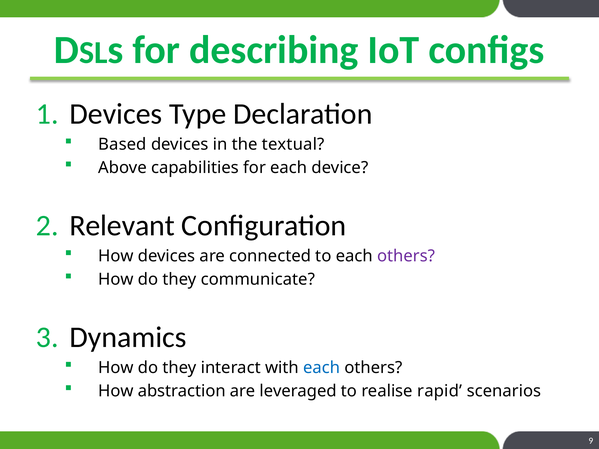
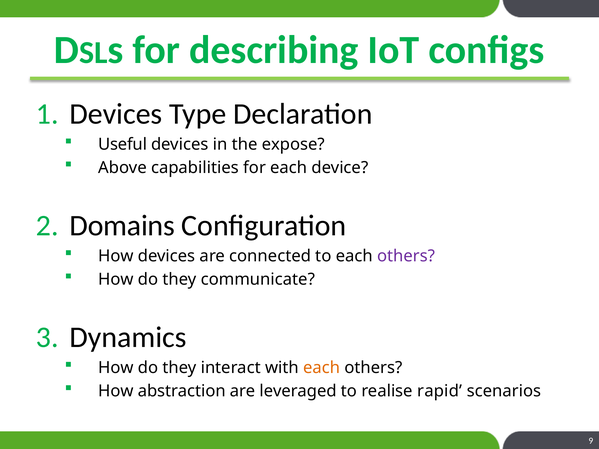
Based: Based -> Useful
textual: textual -> expose
Relevant: Relevant -> Domains
each at (322, 368) colour: blue -> orange
